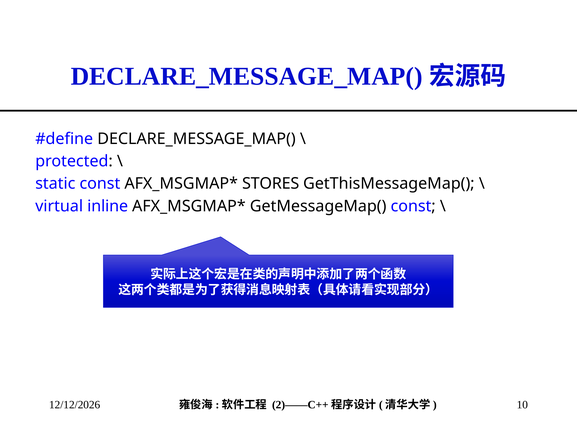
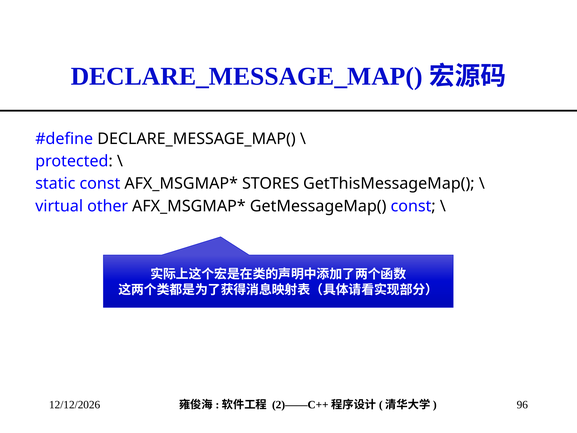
inline: inline -> other
10: 10 -> 96
